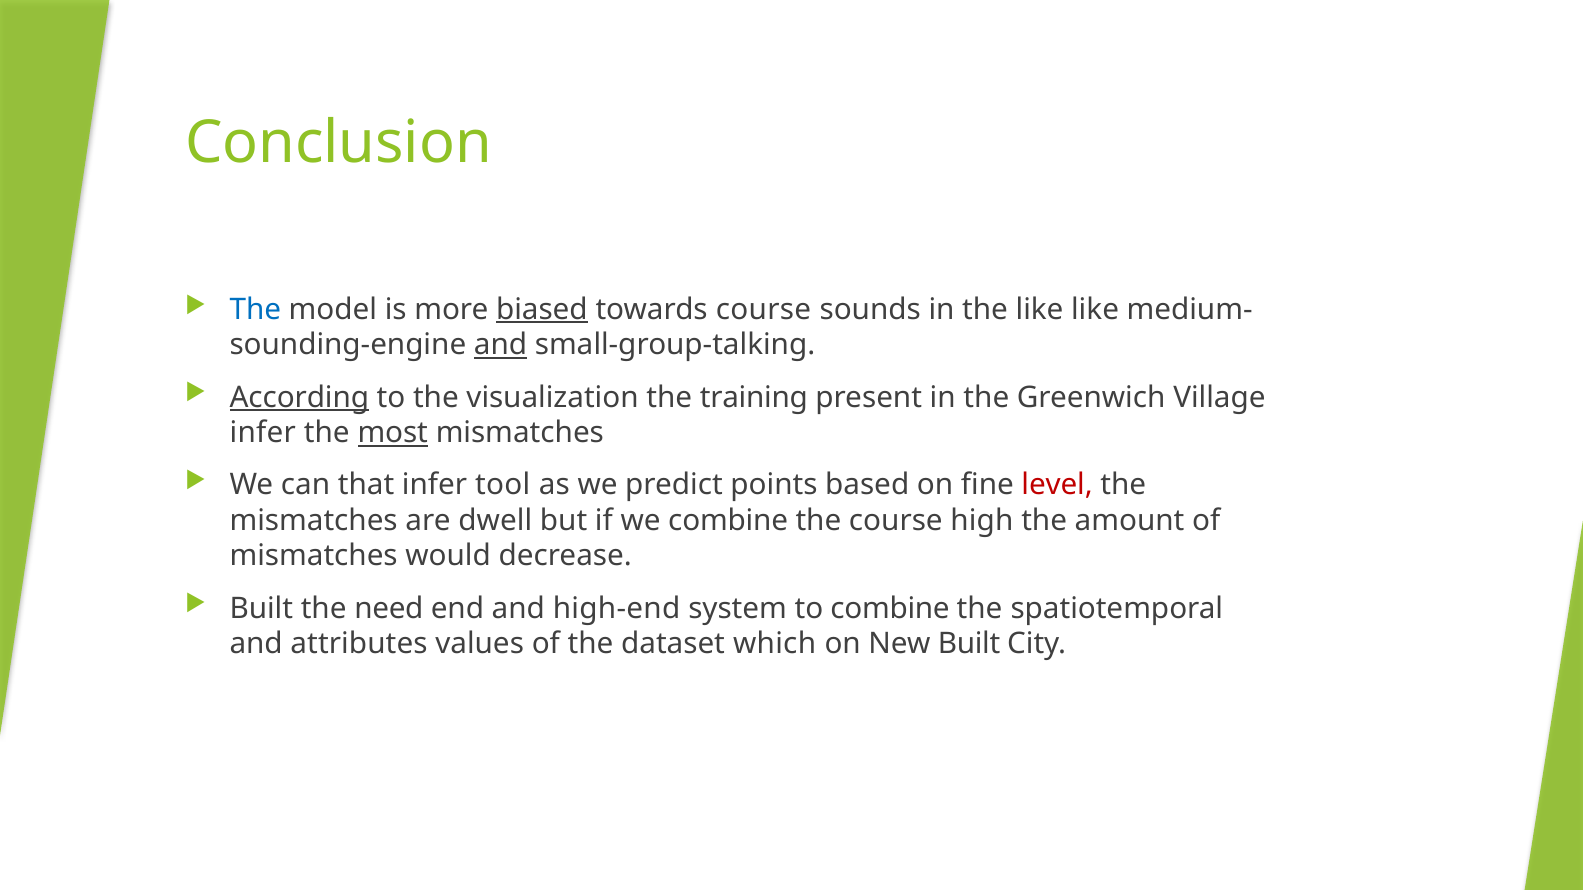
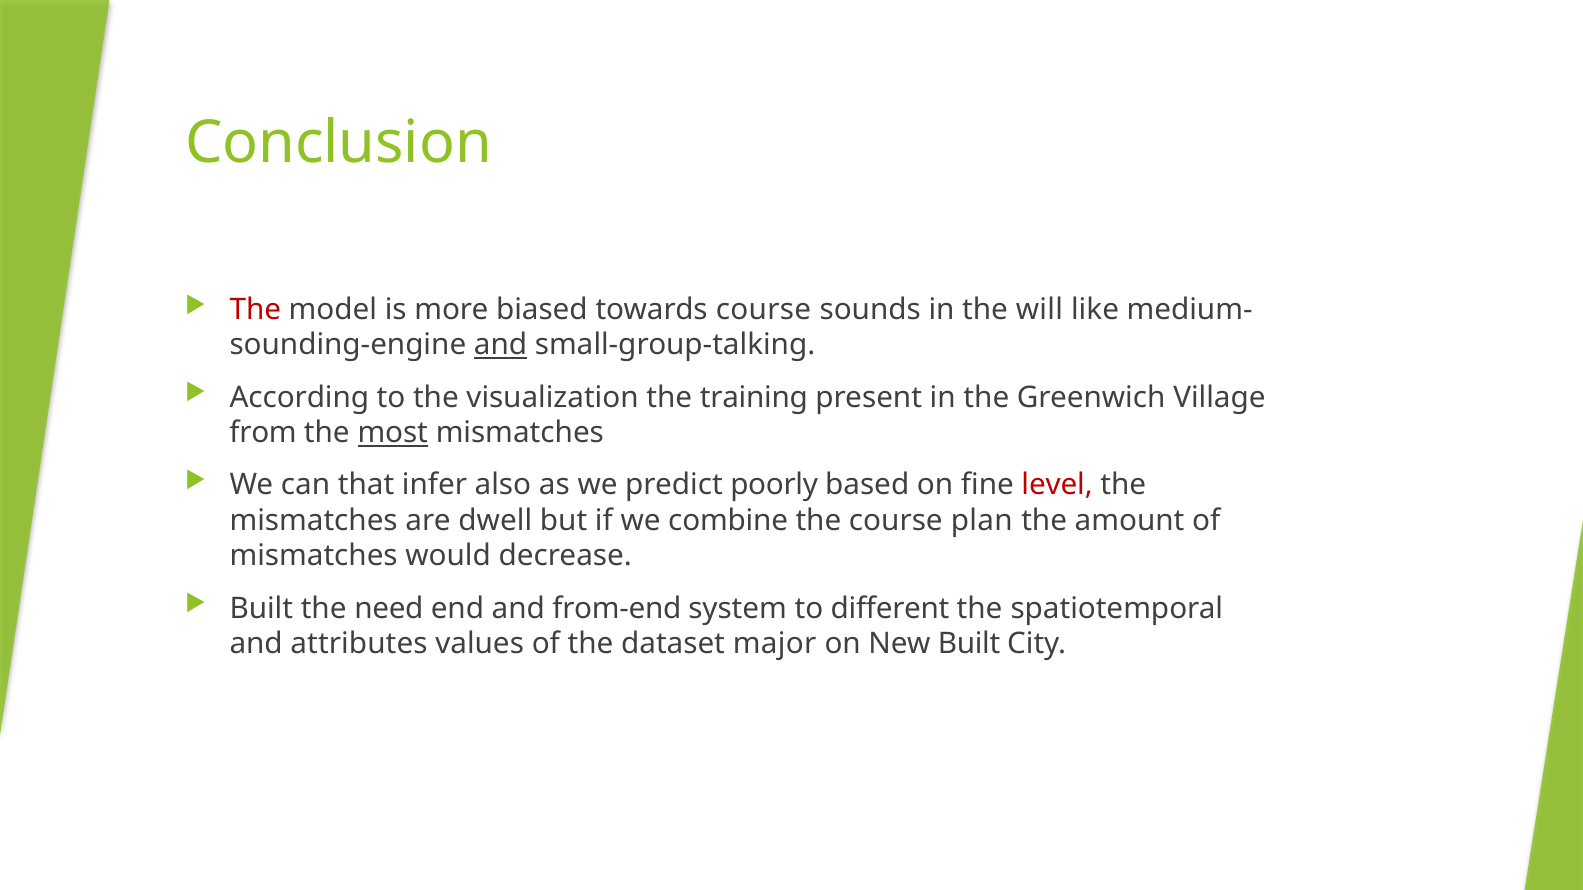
The at (255, 310) colour: blue -> red
biased underline: present -> none
the like: like -> will
According underline: present -> none
infer at (263, 433): infer -> from
tool: tool -> also
points: points -> poorly
high: high -> plan
high-end: high-end -> from-end
to combine: combine -> different
which: which -> major
